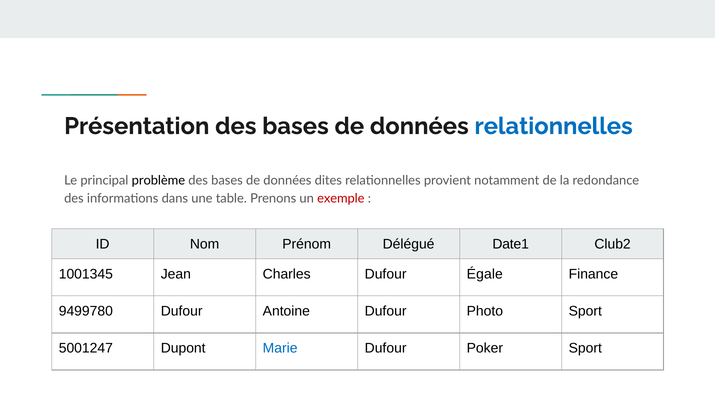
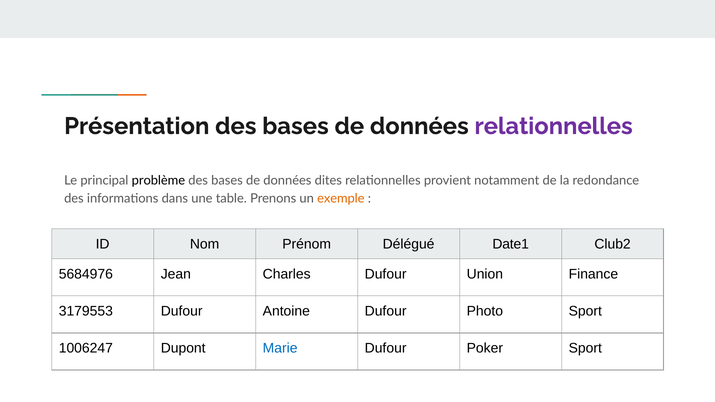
relationnelles at (554, 126) colour: blue -> purple
exemple colour: red -> orange
1001345: 1001345 -> 5684976
Égale: Égale -> Union
9499780: 9499780 -> 3179553
5001247: 5001247 -> 1006247
